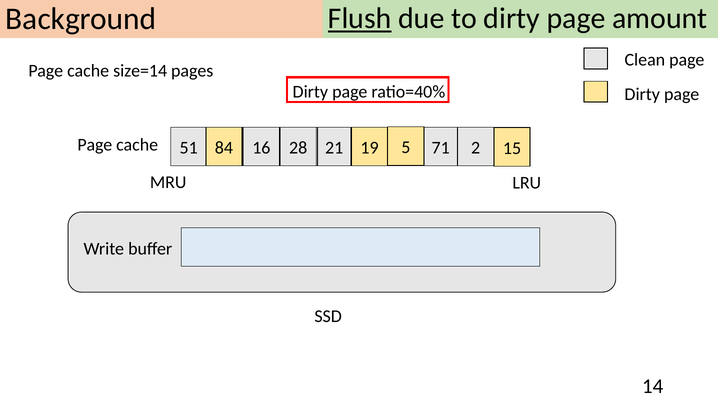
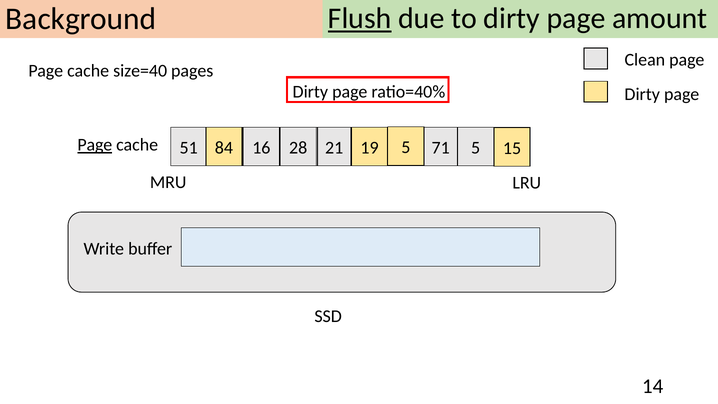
size=14: size=14 -> size=40
Page at (95, 145) underline: none -> present
51 2: 2 -> 5
